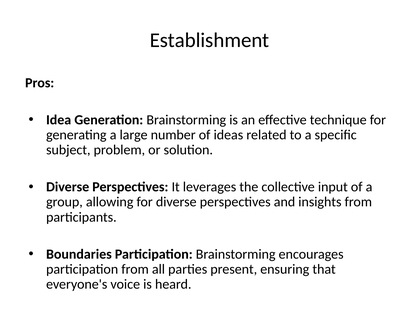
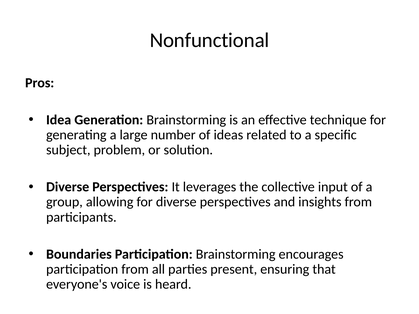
Establishment: Establishment -> Nonfunctional
